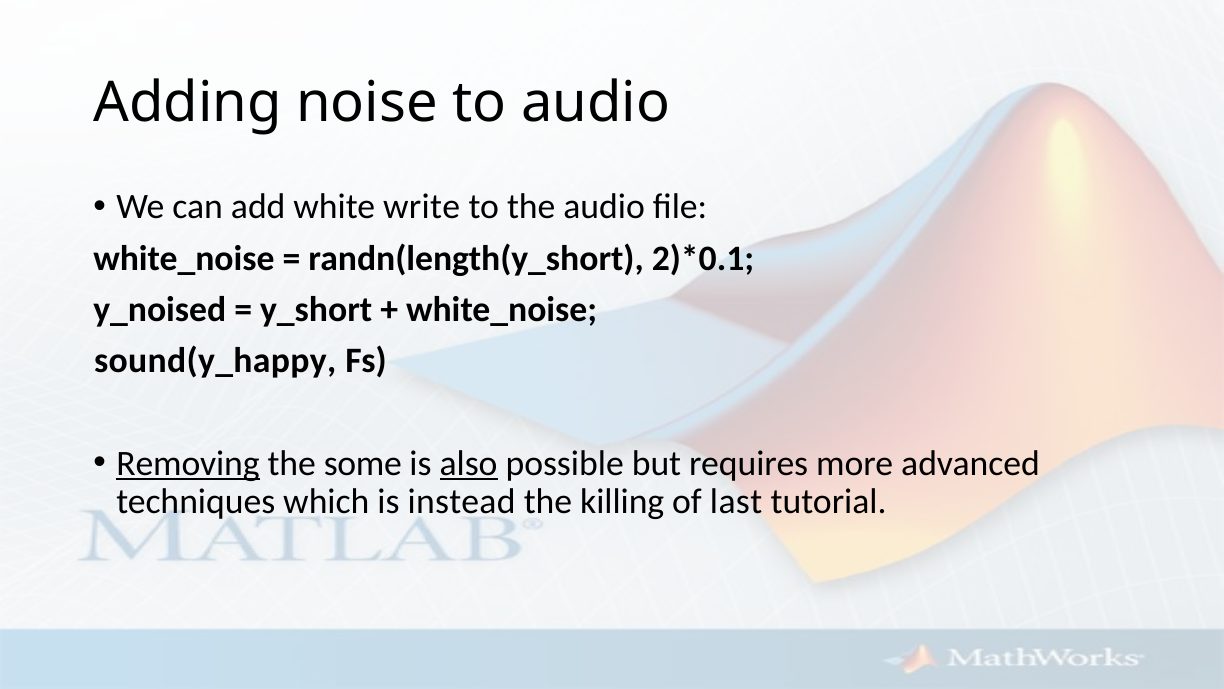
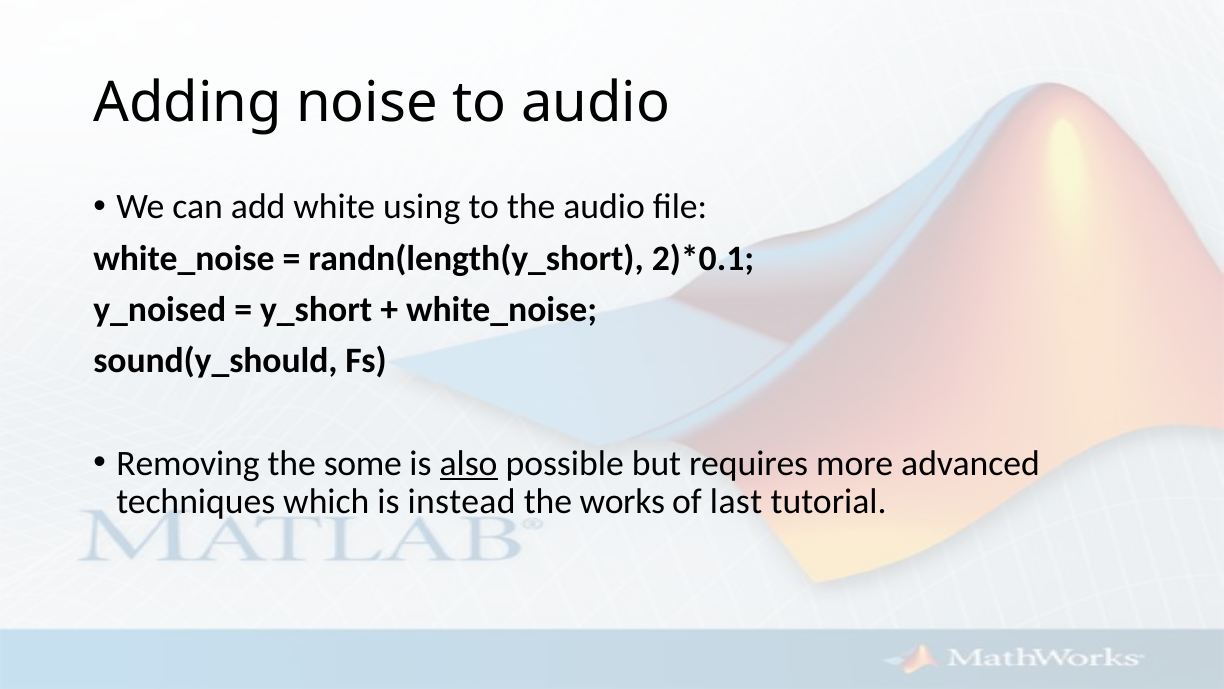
write: write -> using
sound(y_happy: sound(y_happy -> sound(y_should
Removing underline: present -> none
killing: killing -> works
